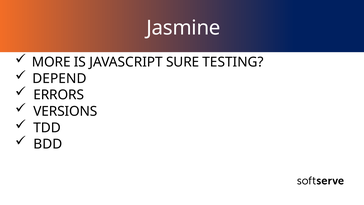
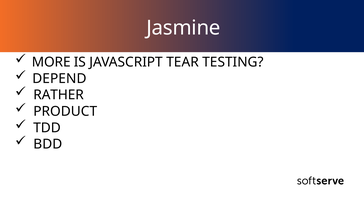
SURE: SURE -> TEAR
ERRORS: ERRORS -> RATHER
VERSIONS: VERSIONS -> PRODUCT
